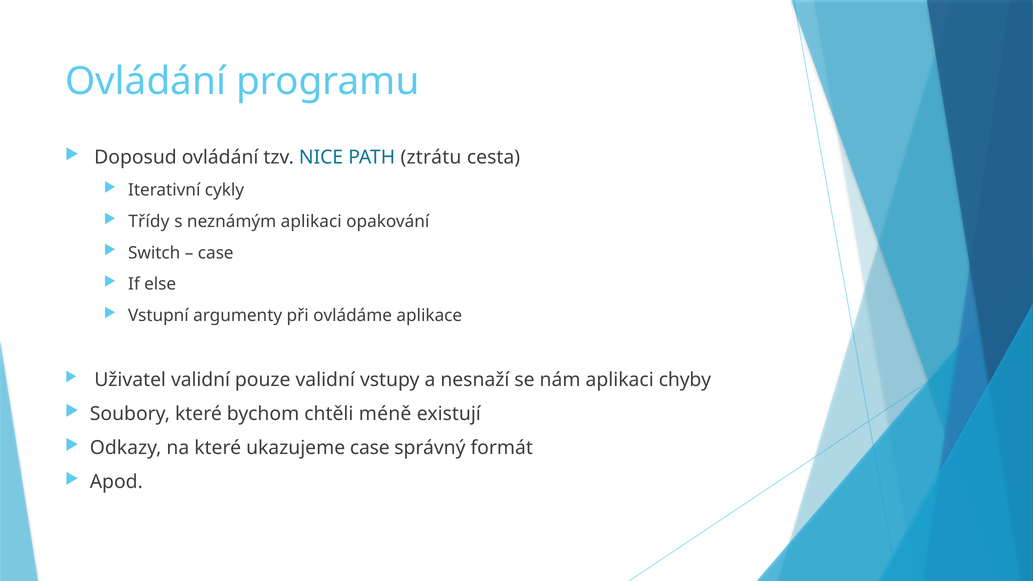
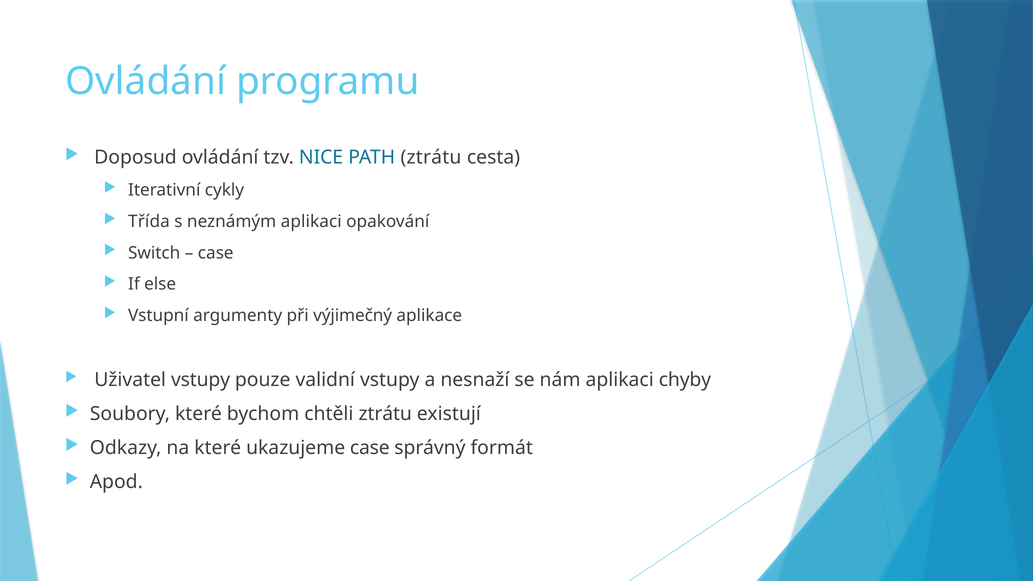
Třídy: Třídy -> Třída
ovládáme: ovládáme -> výjimečný
Uživatel validní: validní -> vstupy
chtěli méně: méně -> ztrátu
